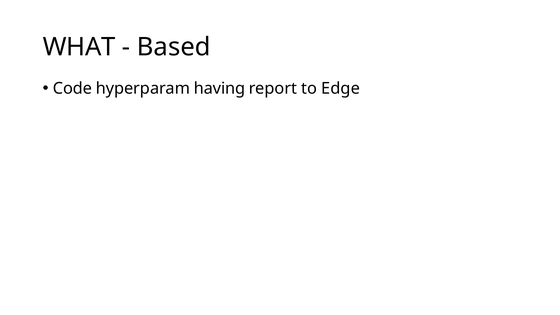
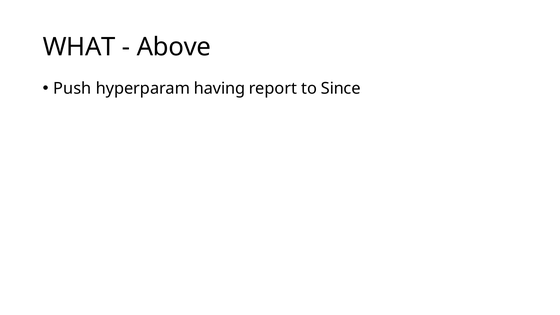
Based: Based -> Above
Code: Code -> Push
Edge: Edge -> Since
